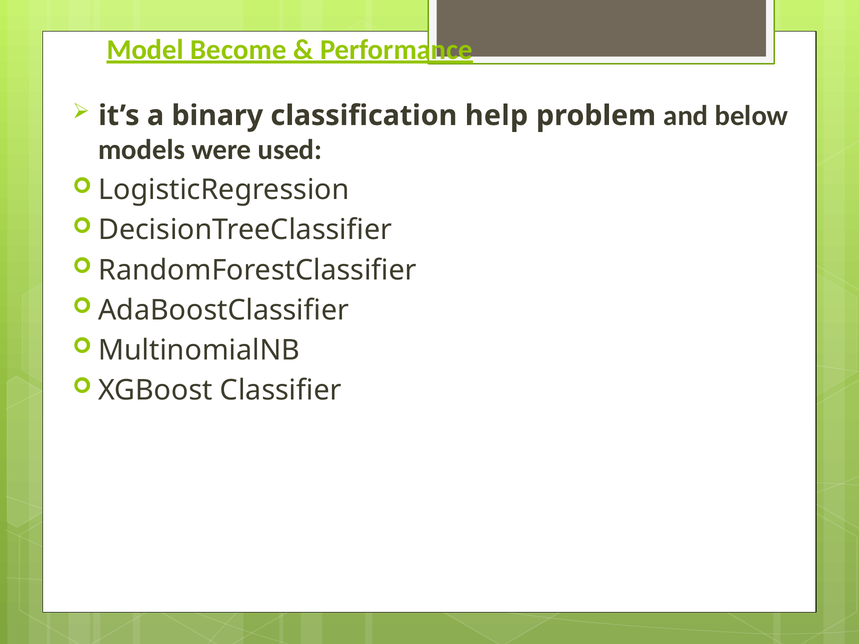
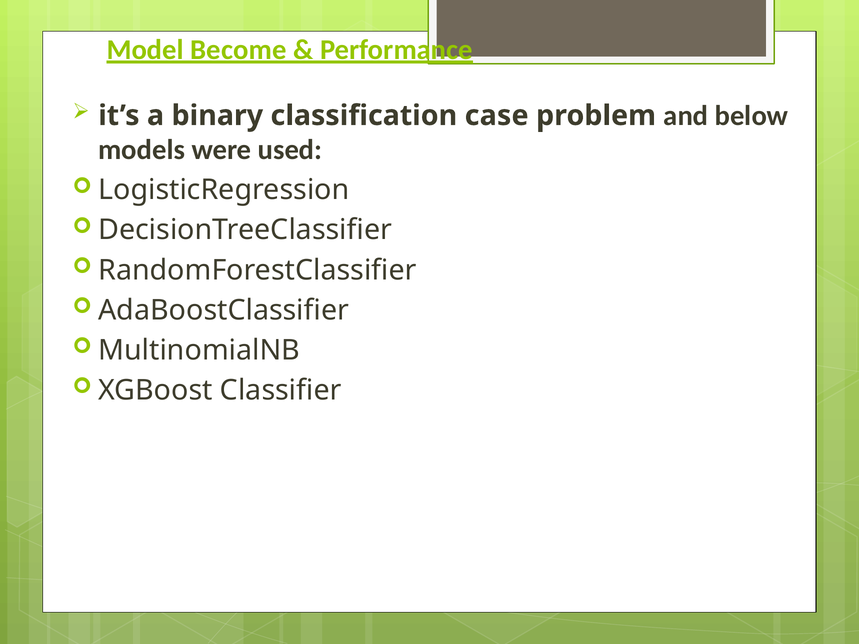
help: help -> case
